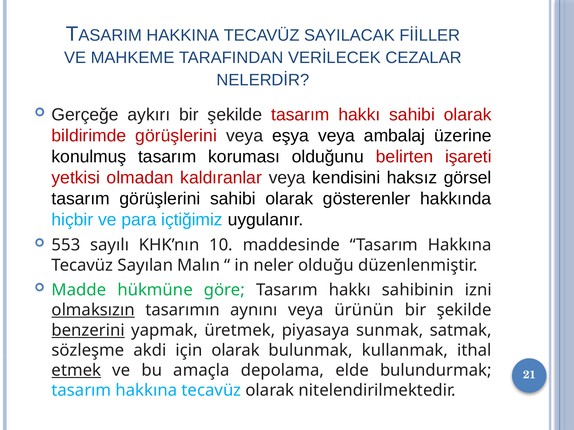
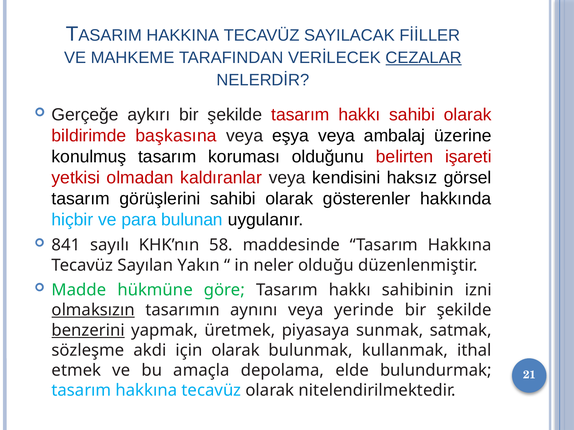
CEZALAR underline: none -> present
bildirimde görüşlerini: görüşlerini -> başkasına
içtiğimiz: içtiğimiz -> bulunan
553: 553 -> 841
10: 10 -> 58
Malın: Malın -> Yakın
ürünün: ürünün -> yerinde
etmek underline: present -> none
